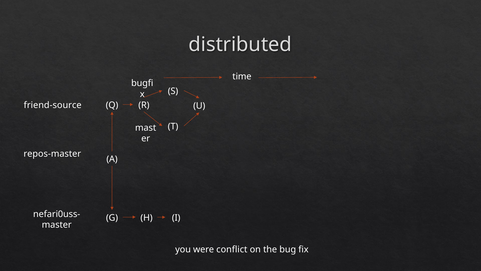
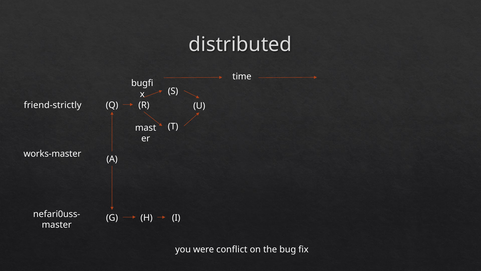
friend-source: friend-source -> friend-strictly
repos-master: repos-master -> works-master
